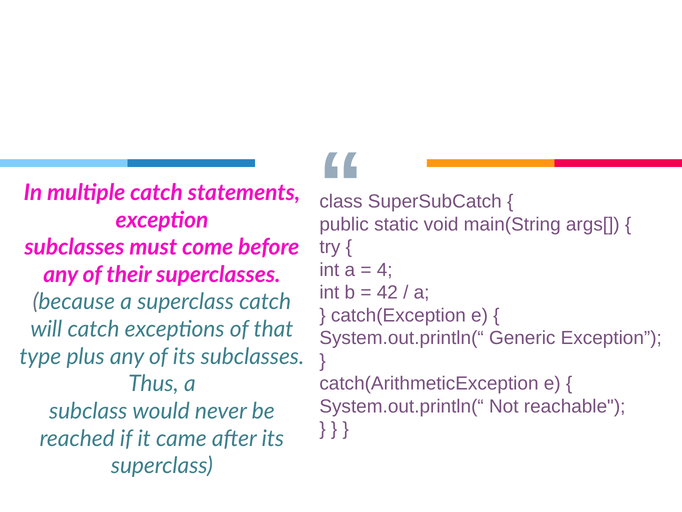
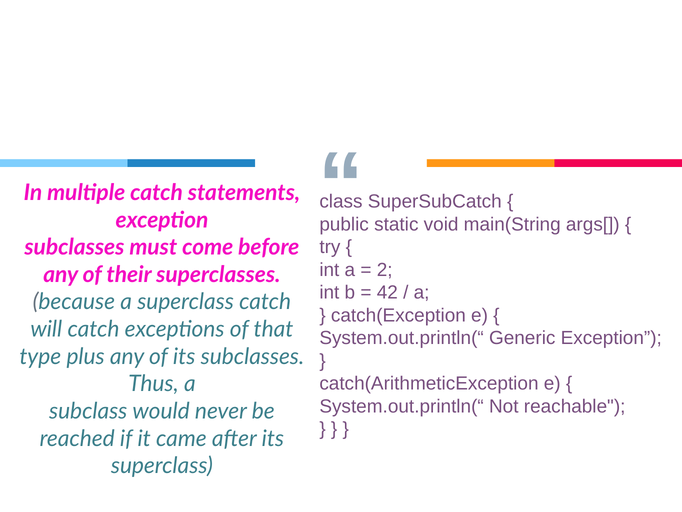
4: 4 -> 2
